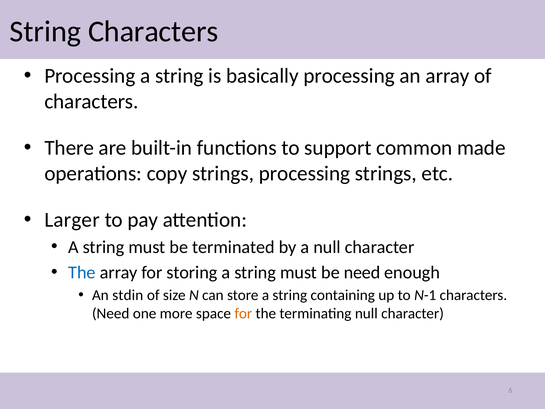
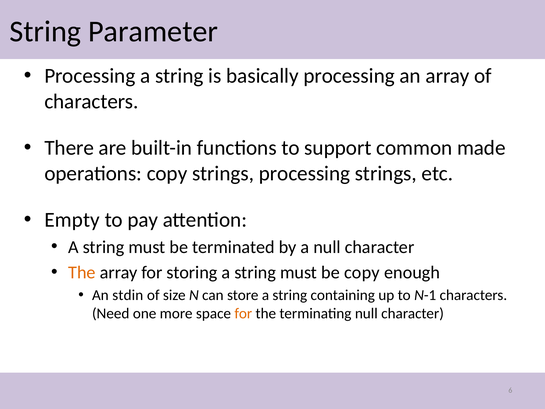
String Characters: Characters -> Parameter
Larger: Larger -> Empty
The at (82, 272) colour: blue -> orange
be need: need -> copy
